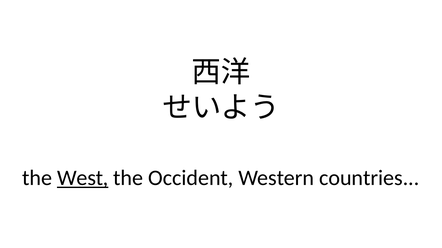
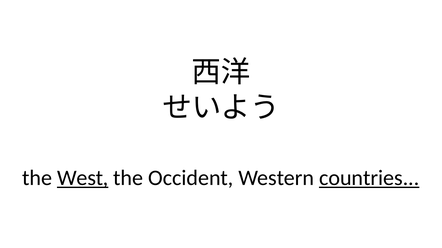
countries underline: none -> present
